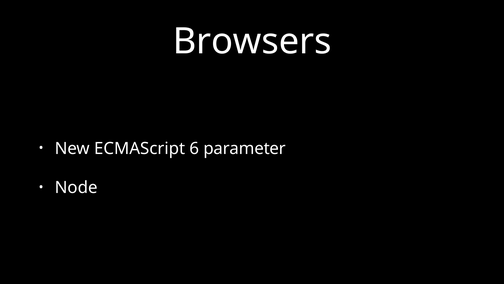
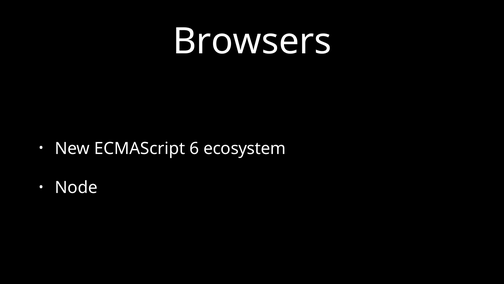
parameter: parameter -> ecosystem
